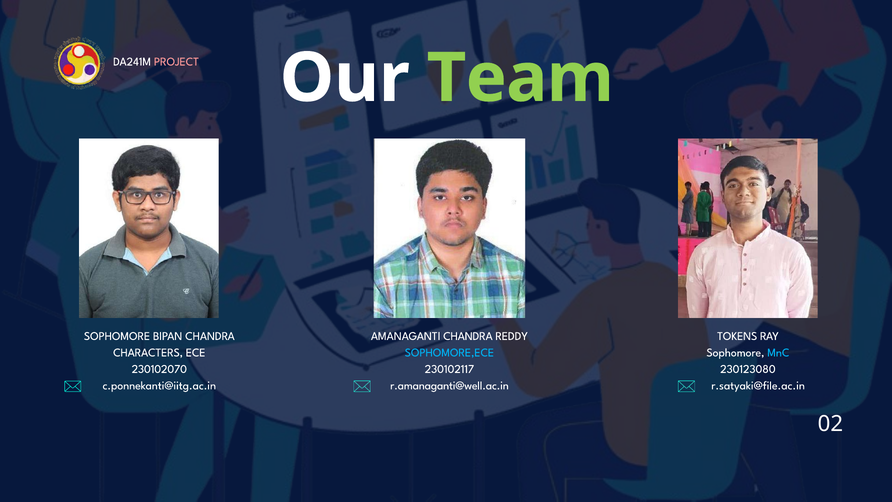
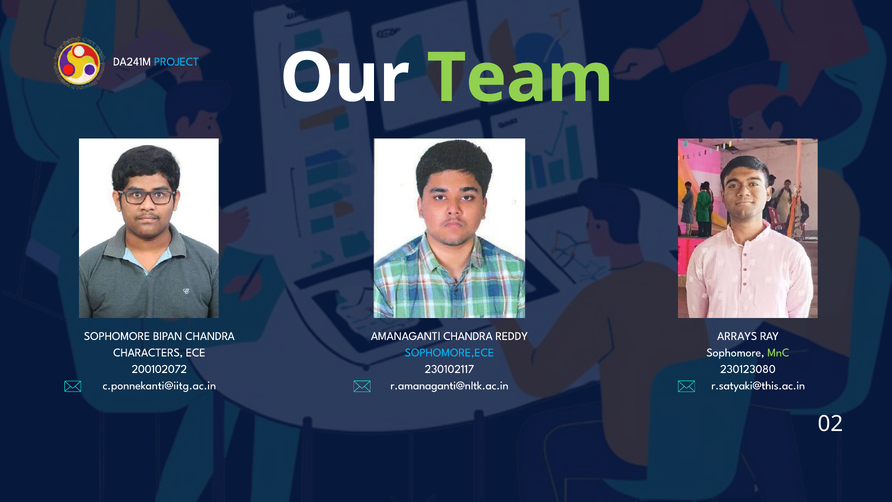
PROJECT colour: pink -> light blue
TOKENS: TOKENS -> ARRAYS
MnC colour: light blue -> light green
230102070: 230102070 -> 200102072
r.amanaganti@well.ac.in: r.amanaganti@well.ac.in -> r.amanaganti@nltk.ac.in
r.satyaki@file.ac.in: r.satyaki@file.ac.in -> r.satyaki@this.ac.in
